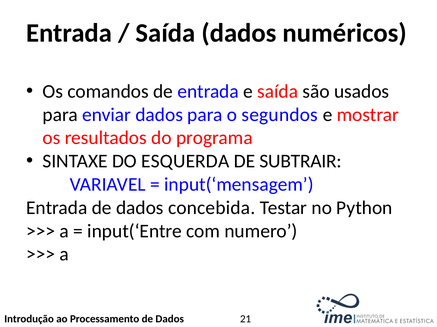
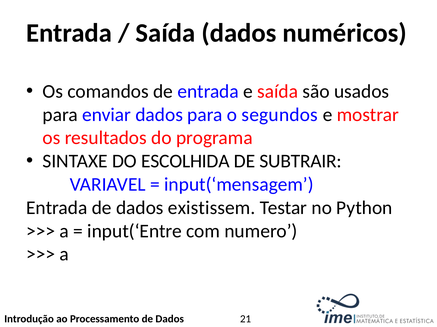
ESQUERDA: ESQUERDA -> ESCOLHIDA
concebida: concebida -> existissem
